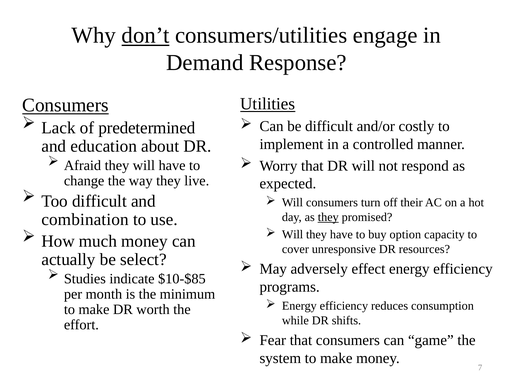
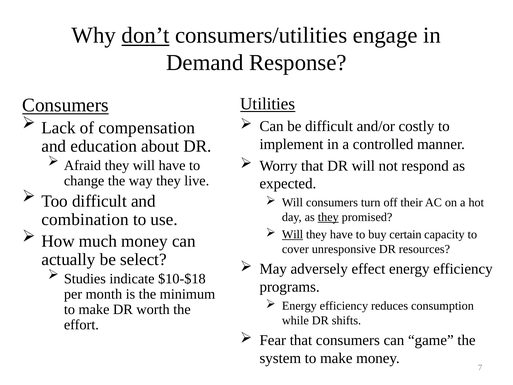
predetermined: predetermined -> compensation
Will at (293, 234) underline: none -> present
option: option -> certain
$10-$85: $10-$85 -> $10-$18
